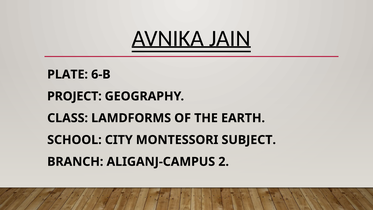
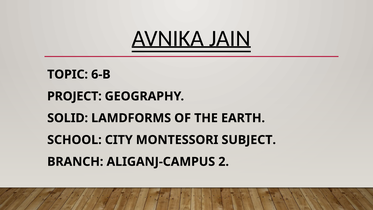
PLATE: PLATE -> TOPIC
CLASS: CLASS -> SOLID
